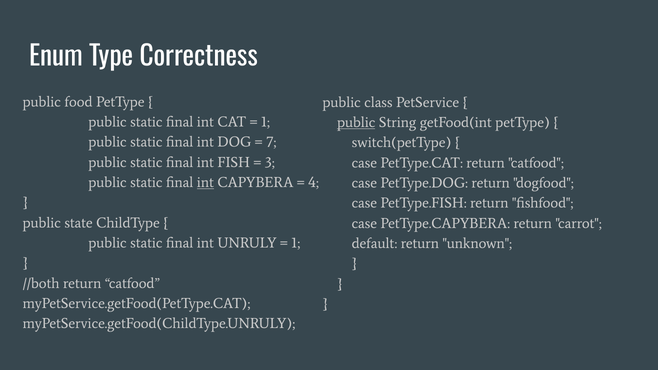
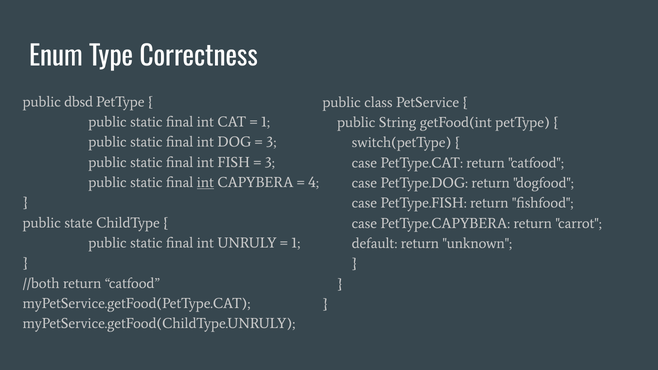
food: food -> dbsd
public at (356, 123) underline: present -> none
7 at (271, 142): 7 -> 3
